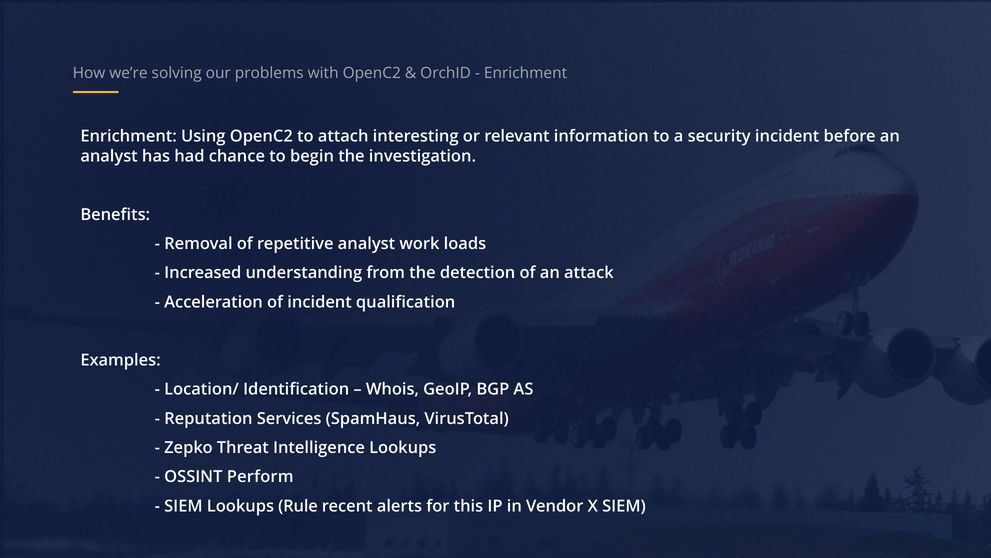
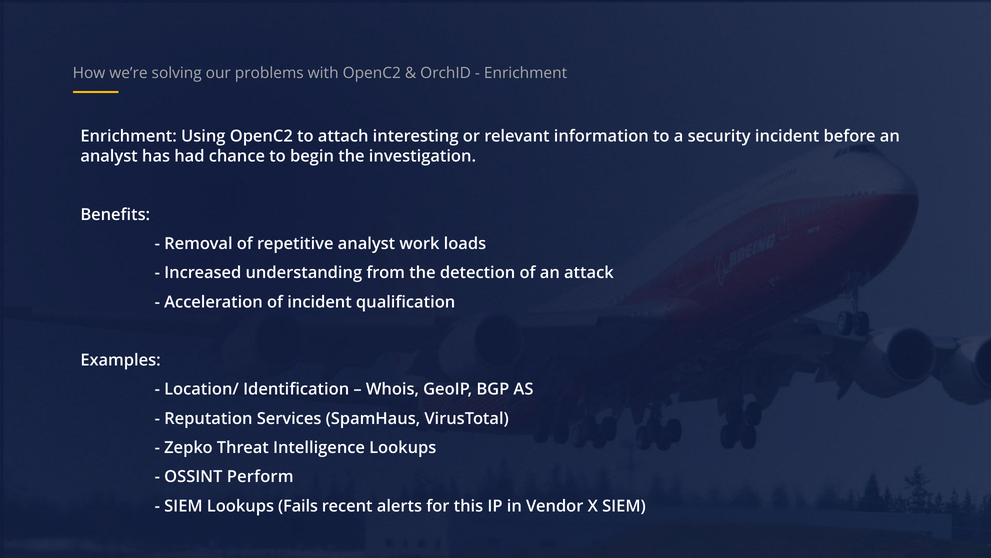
Rule: Rule -> Fails
